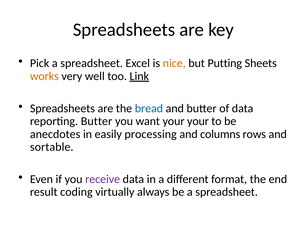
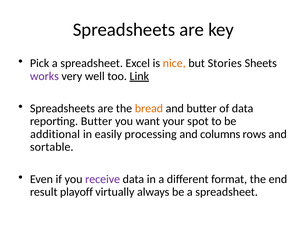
Putting: Putting -> Stories
works colour: orange -> purple
bread colour: blue -> orange
your your: your -> spot
anecdotes: anecdotes -> additional
coding: coding -> playoff
